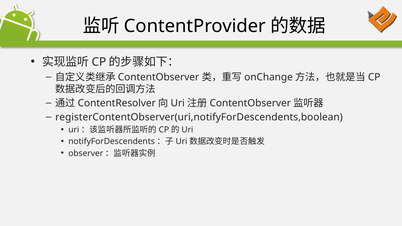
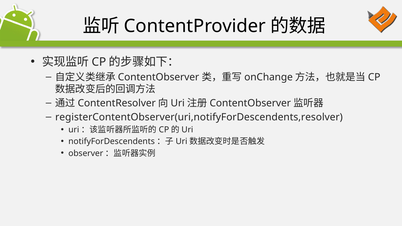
registerContentObserver(uri,notifyForDescendents,boolean: registerContentObserver(uri,notifyForDescendents,boolean -> registerContentObserver(uri,notifyForDescendents,resolver
